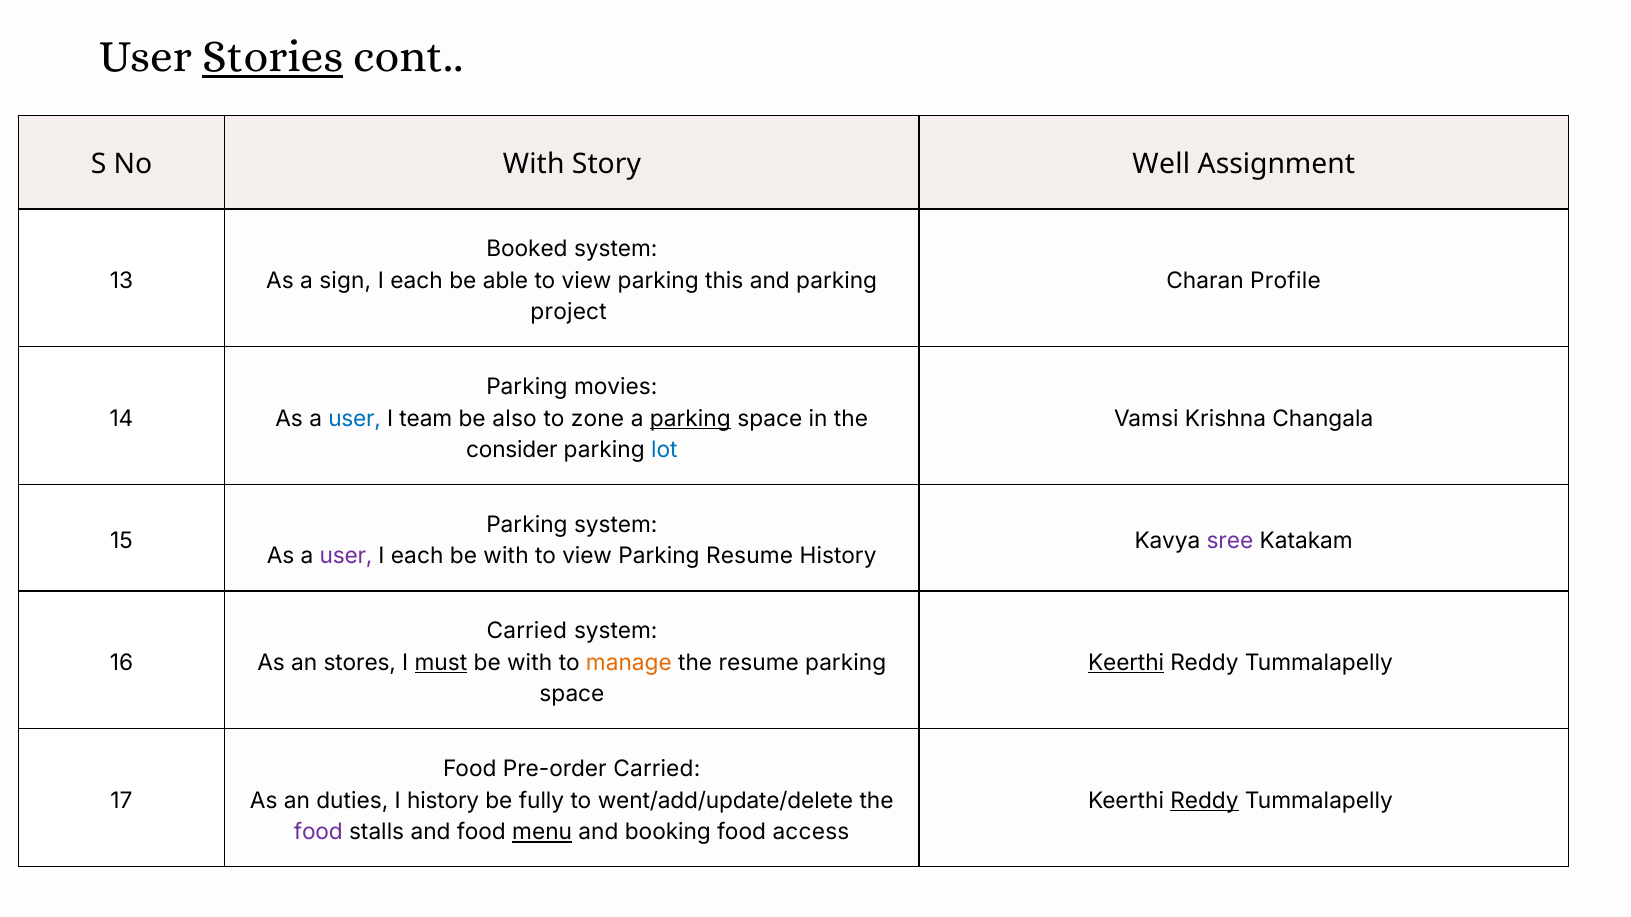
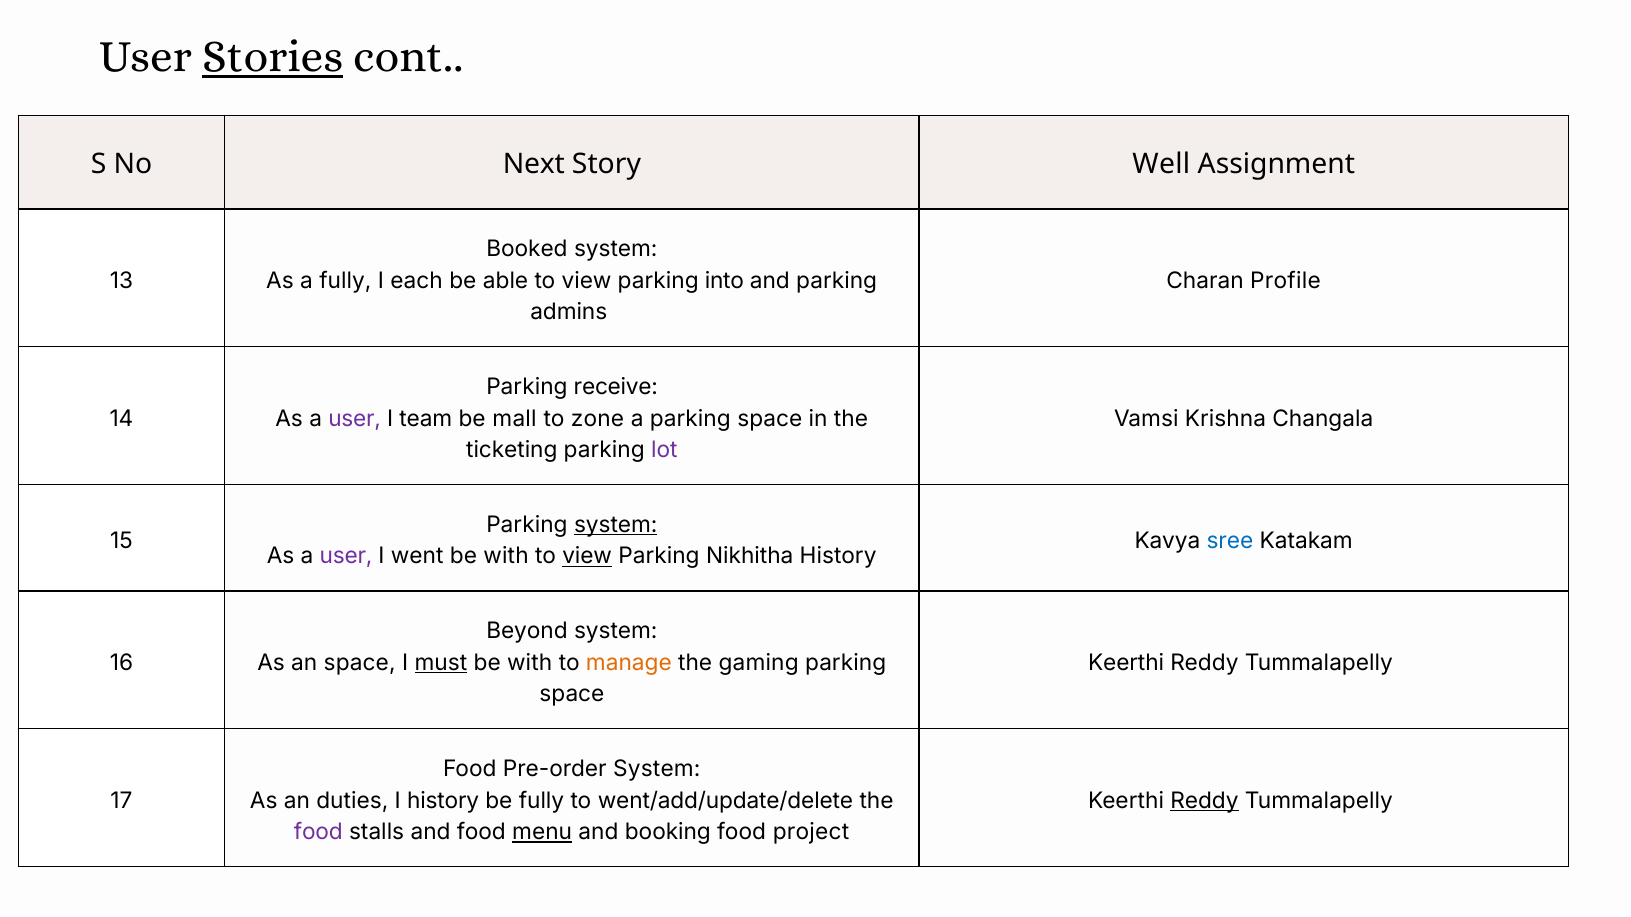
No With: With -> Next
a sign: sign -> fully
this: this -> into
project: project -> admins
movies: movies -> receive
user at (355, 419) colour: blue -> purple
also: also -> mall
parking at (690, 419) underline: present -> none
consider: consider -> ticketing
lot colour: blue -> purple
system at (616, 525) underline: none -> present
sree colour: purple -> blue
each at (417, 557): each -> went
view at (587, 557) underline: none -> present
Parking Resume: Resume -> Nikhitha
Carried at (527, 631): Carried -> Beyond
an stores: stores -> space
the resume: resume -> gaming
Keerthi at (1126, 663) underline: present -> none
Pre-order Carried: Carried -> System
access: access -> project
